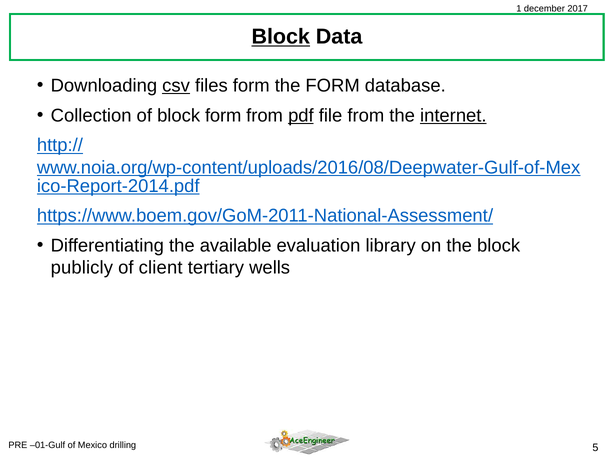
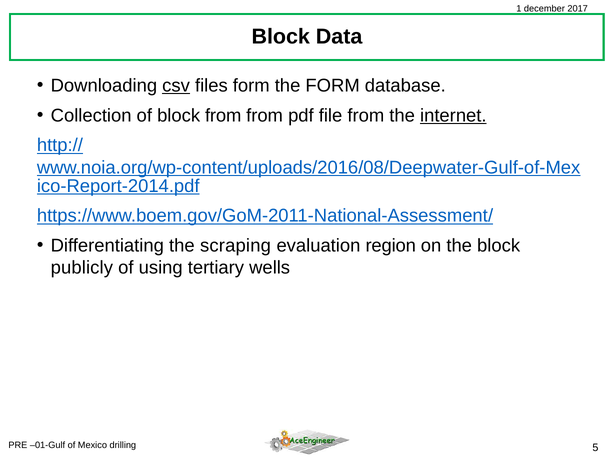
Block at (281, 37) underline: present -> none
block form: form -> from
pdf underline: present -> none
available: available -> scraping
library: library -> region
client: client -> using
